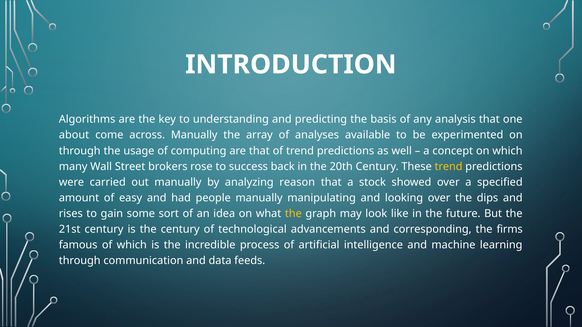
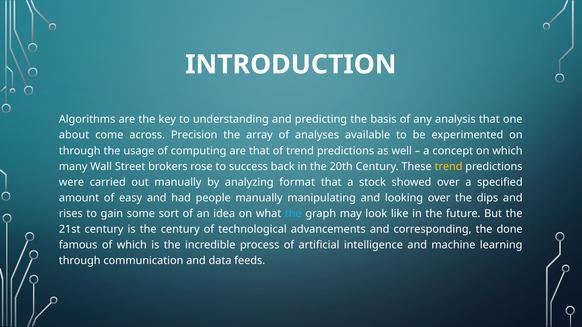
across Manually: Manually -> Precision
reason: reason -> format
the at (293, 214) colour: yellow -> light blue
firms: firms -> done
